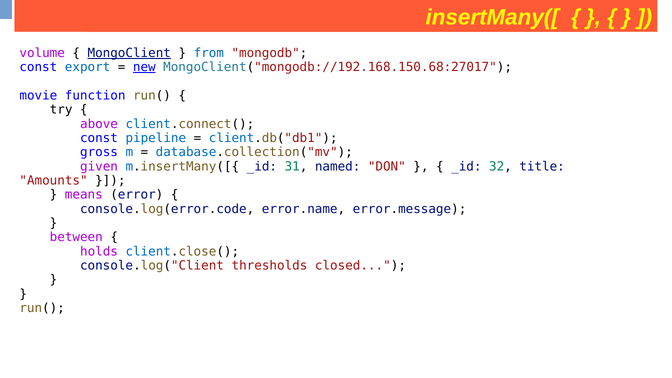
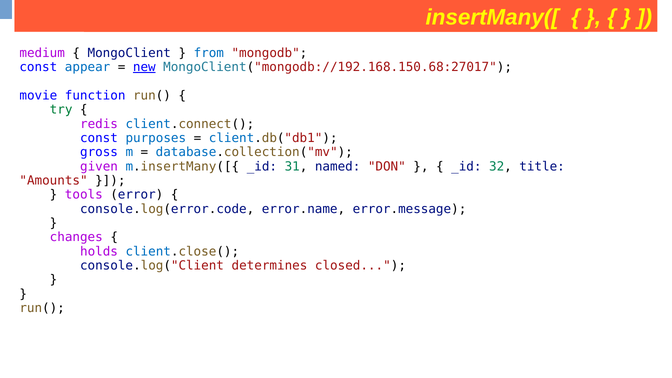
volume: volume -> medium
MongoClient underline: present -> none
export: export -> appear
try colour: black -> green
above: above -> redis
pipeline: pipeline -> purposes
means: means -> tools
between: between -> changes
thresholds: thresholds -> determines
